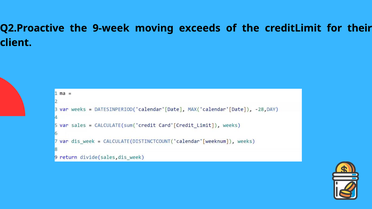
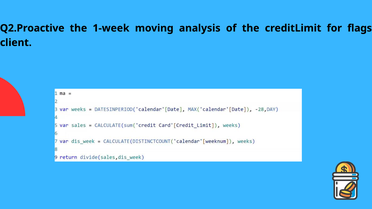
9-week: 9-week -> 1-week
exceeds: exceeds -> analysis
their: their -> flags
